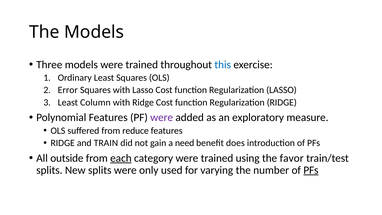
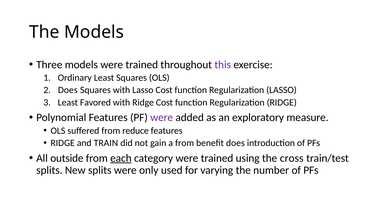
this colour: blue -> purple
Error at (68, 90): Error -> Does
Column: Column -> Favored
a need: need -> from
favor: favor -> cross
PFs at (311, 170) underline: present -> none
